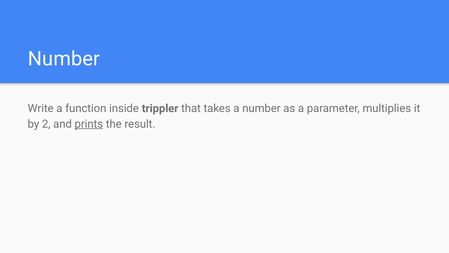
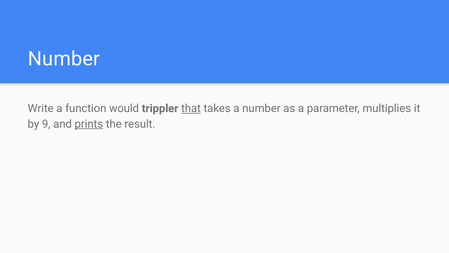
inside: inside -> would
that underline: none -> present
2: 2 -> 9
